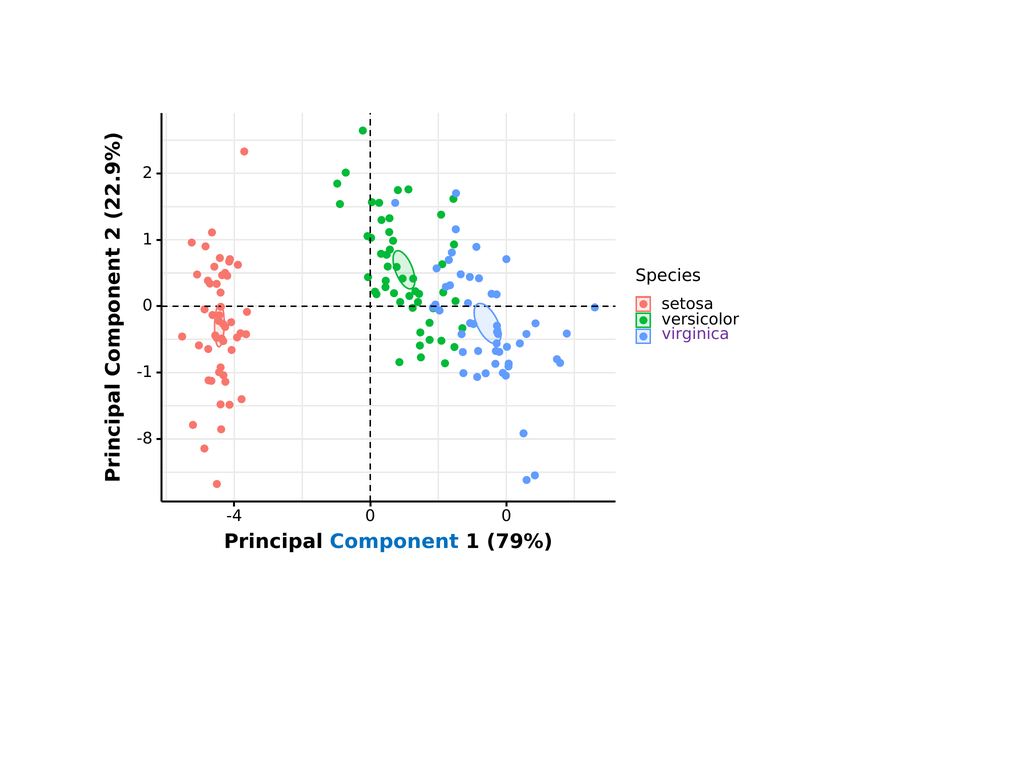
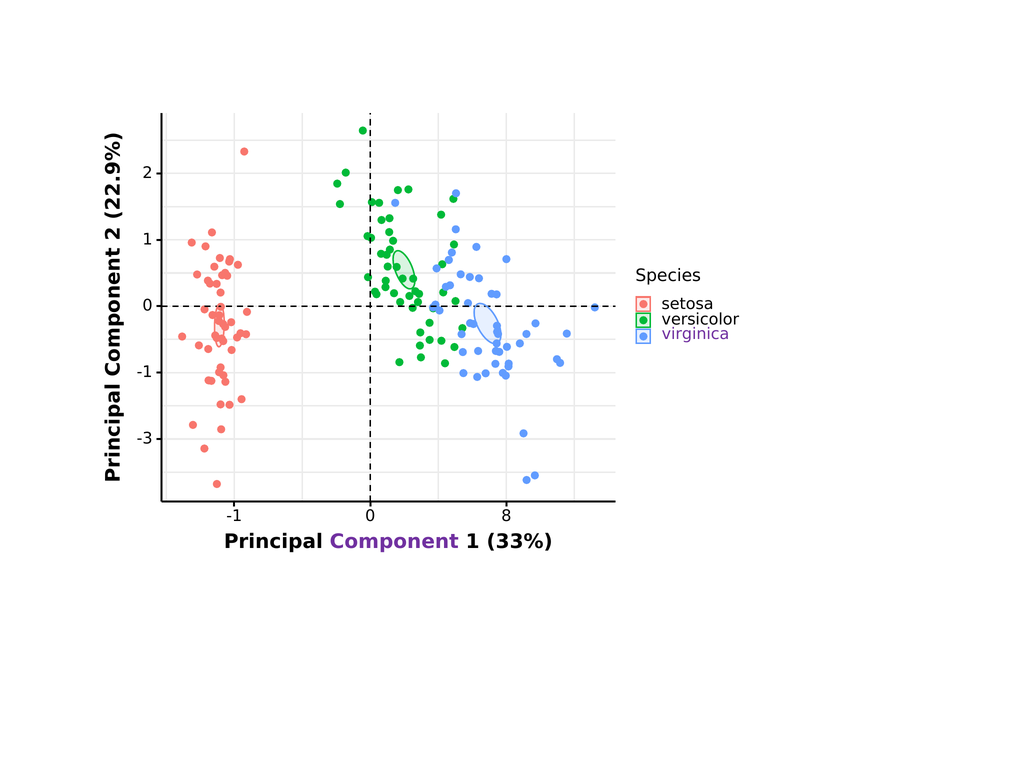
-8: -8 -> -3
-4 at (234, 516): -4 -> -1
0 0: 0 -> 8
Component colour: blue -> purple
79%: 79% -> 33%
